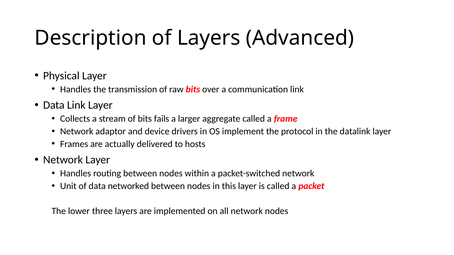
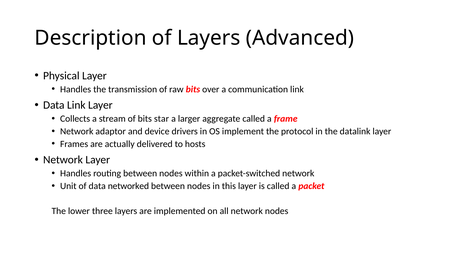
fails: fails -> star
